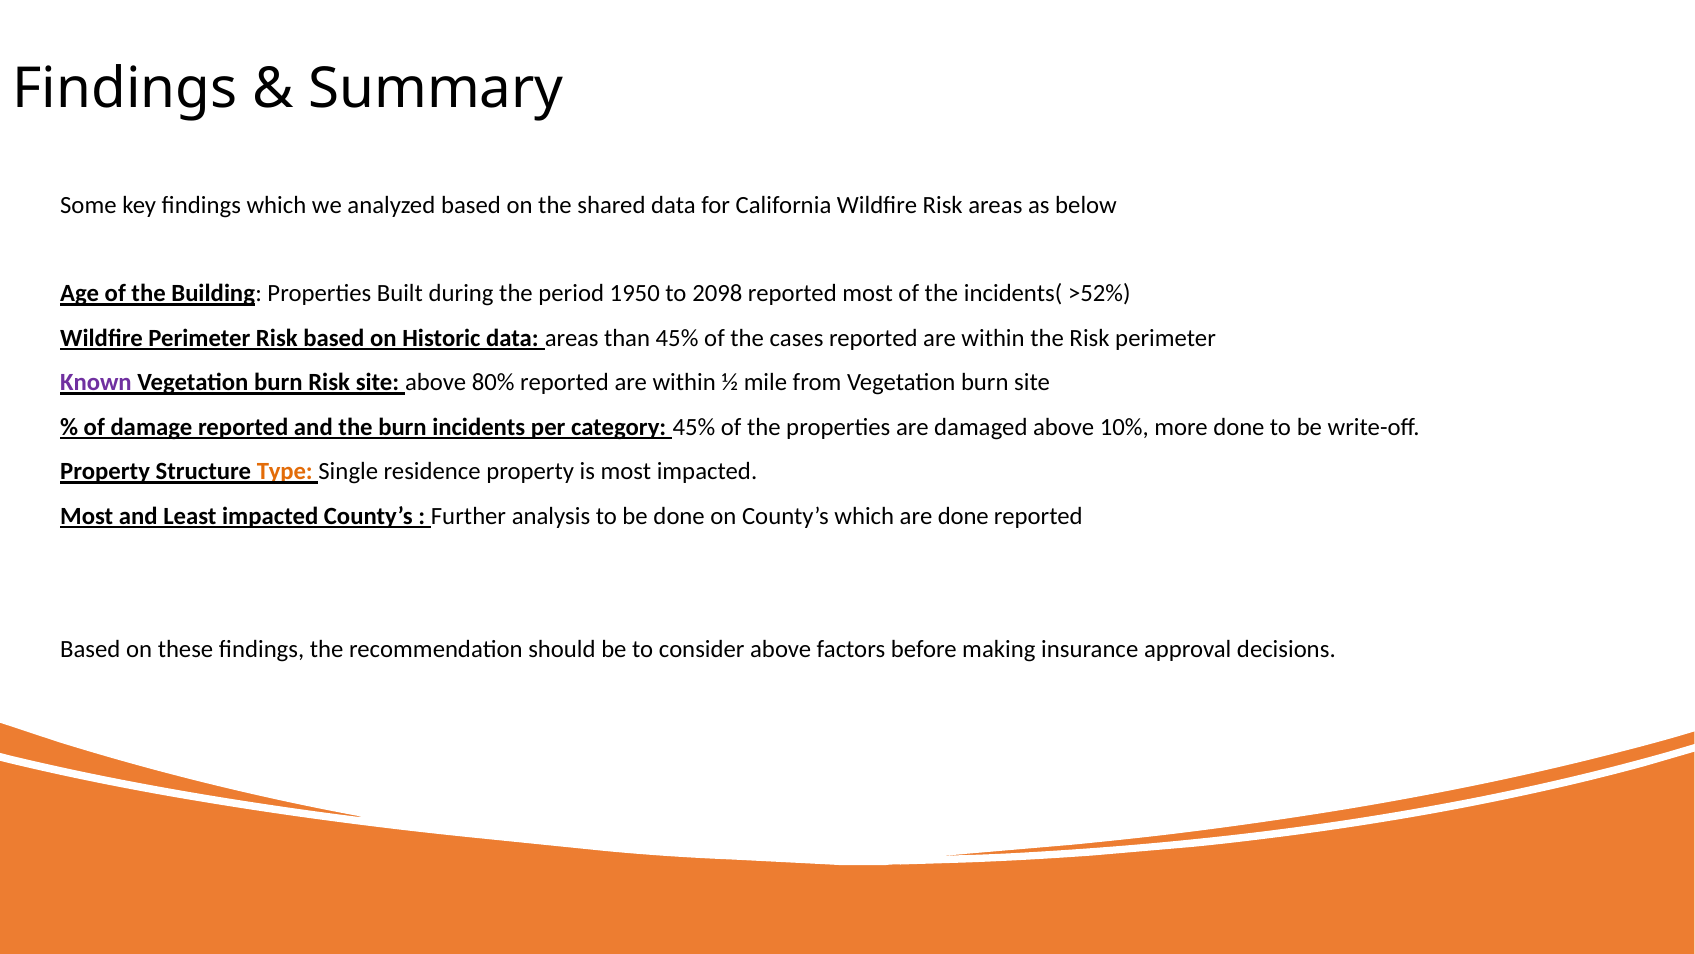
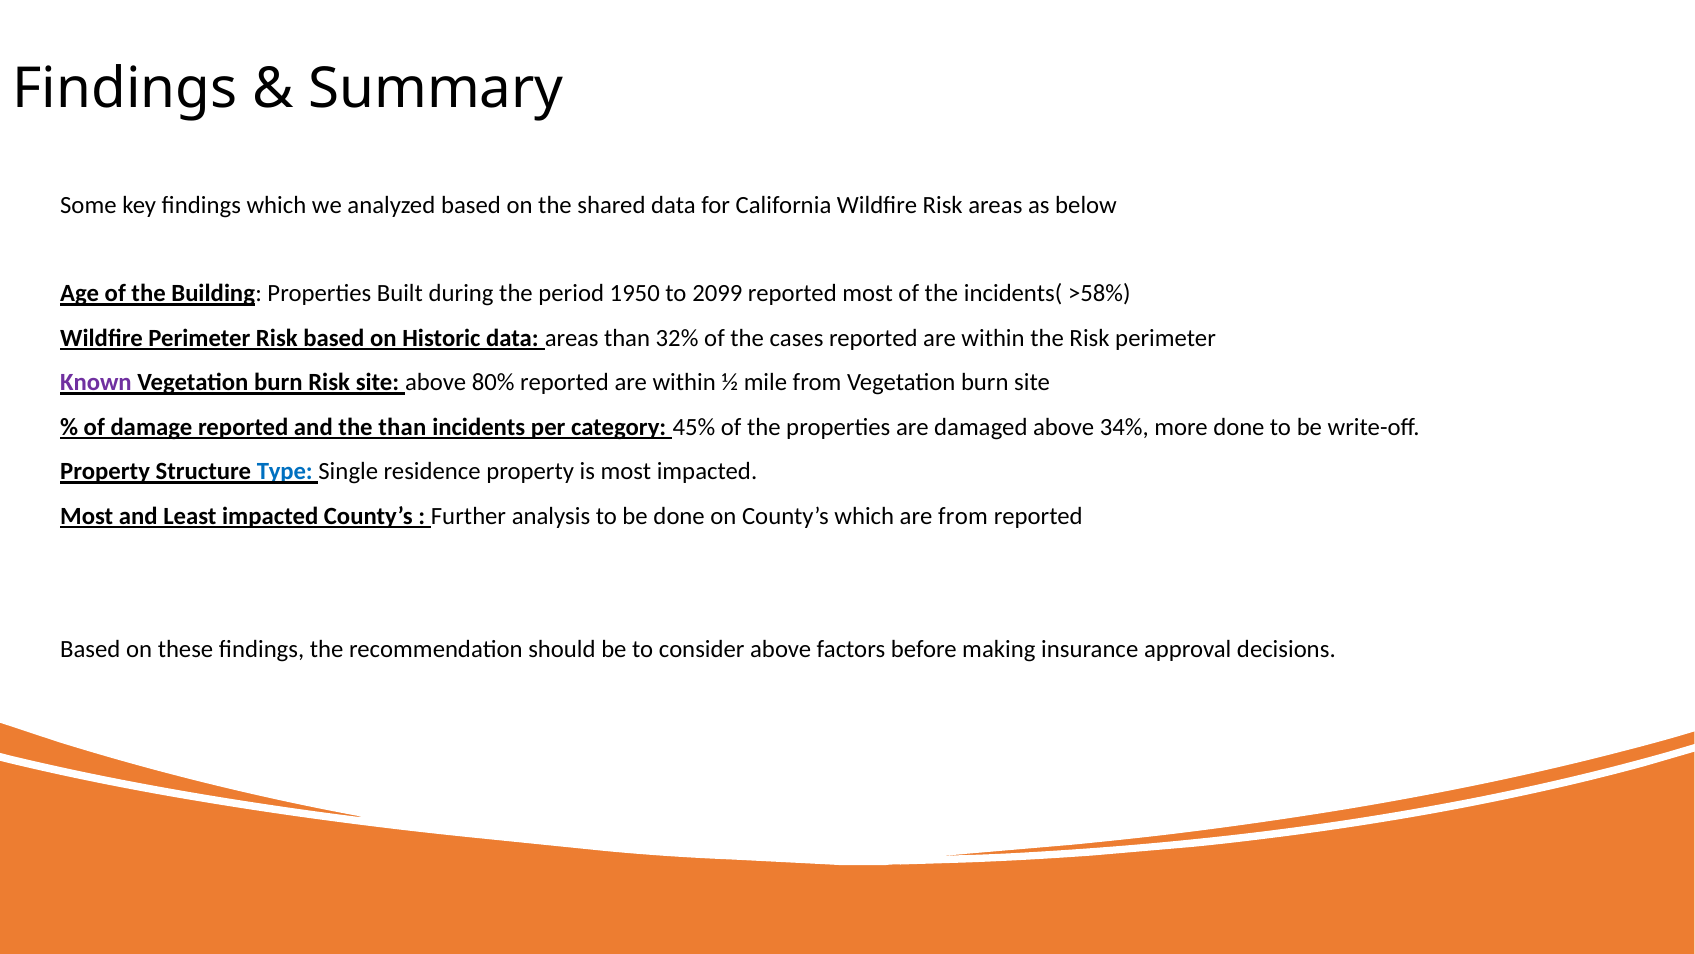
2098: 2098 -> 2099
>52%: >52% -> >58%
than 45%: 45% -> 32%
the burn: burn -> than
10%: 10% -> 34%
Type colour: orange -> blue
are done: done -> from
